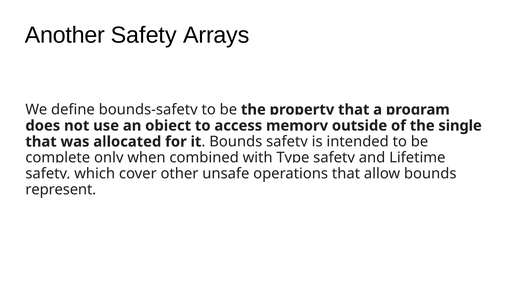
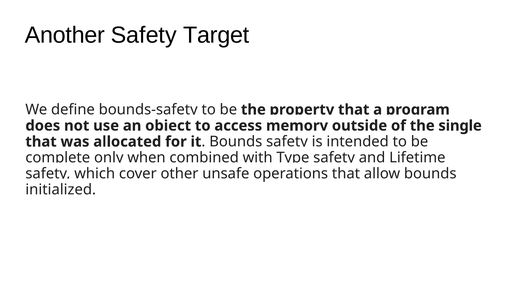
Arrays: Arrays -> Target
represent: represent -> initialized
